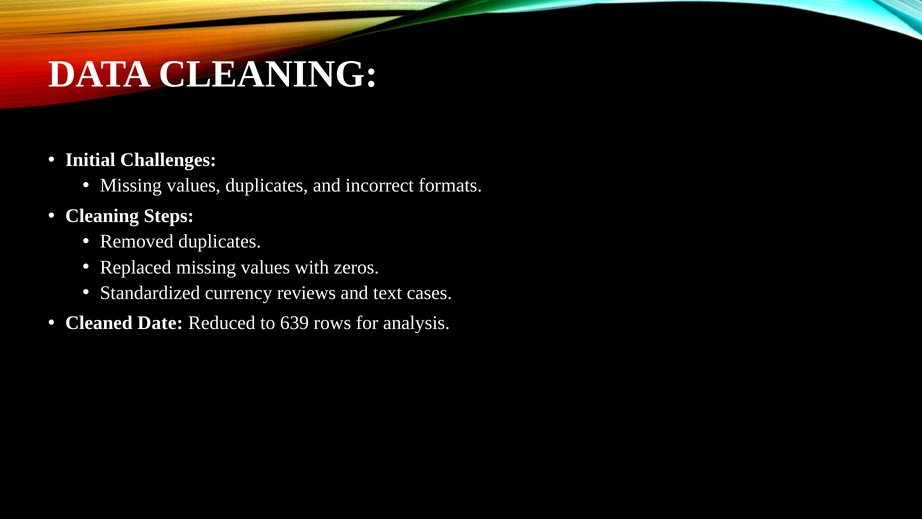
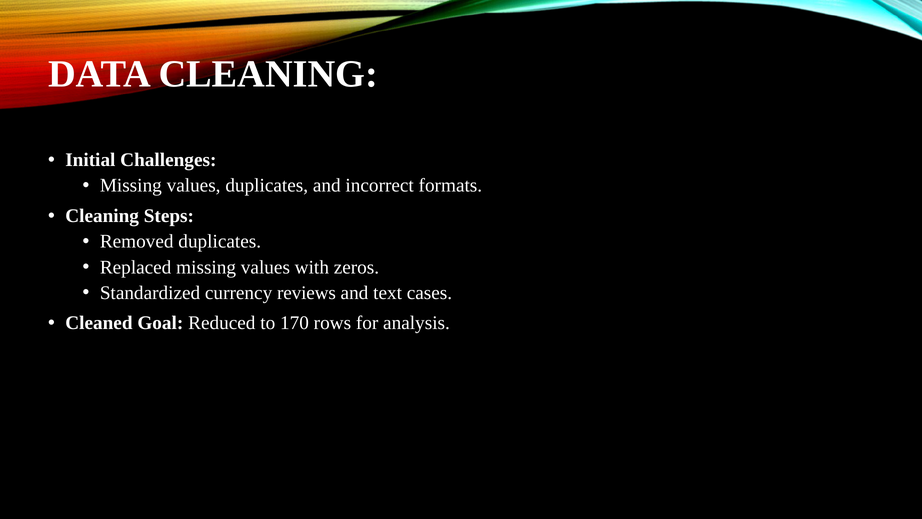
Date: Date -> Goal
639: 639 -> 170
